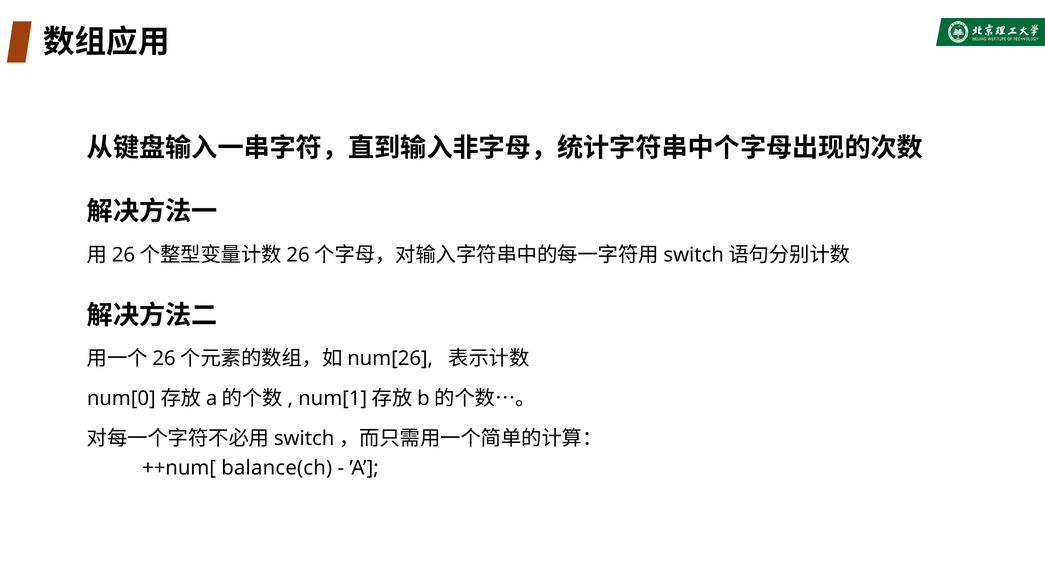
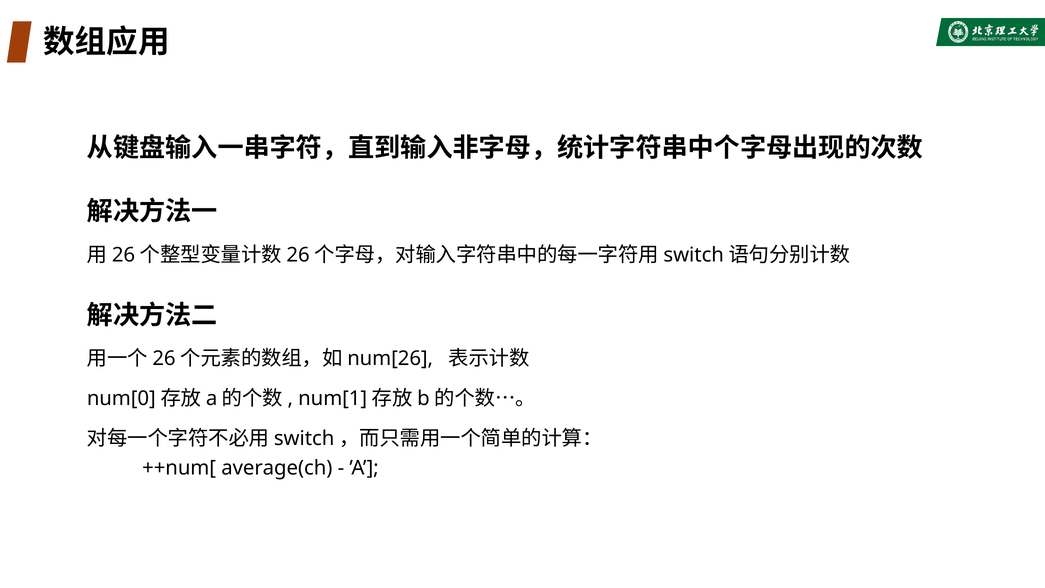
balance(ch: balance(ch -> average(ch
